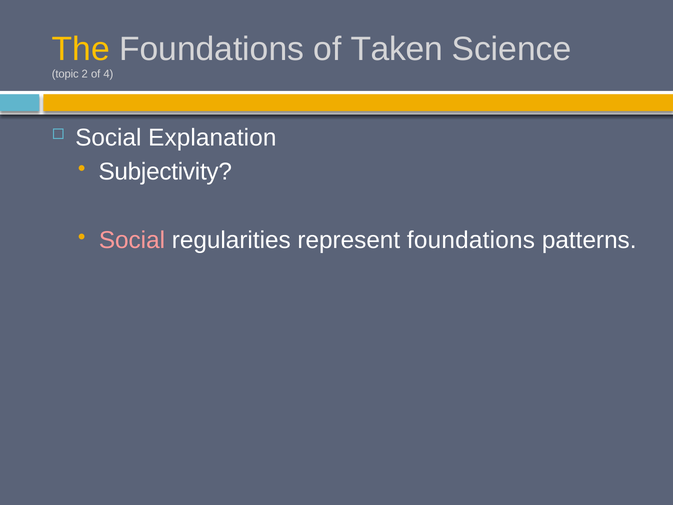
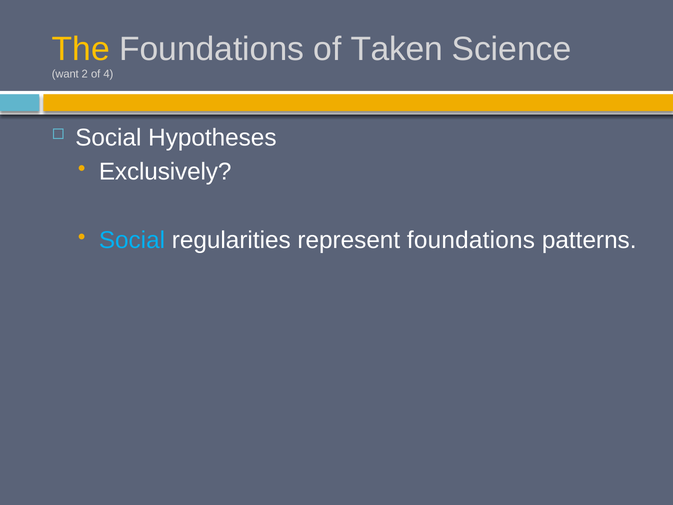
topic: topic -> want
Explanation: Explanation -> Hypotheses
Subjectivity: Subjectivity -> Exclusively
Social at (132, 240) colour: pink -> light blue
